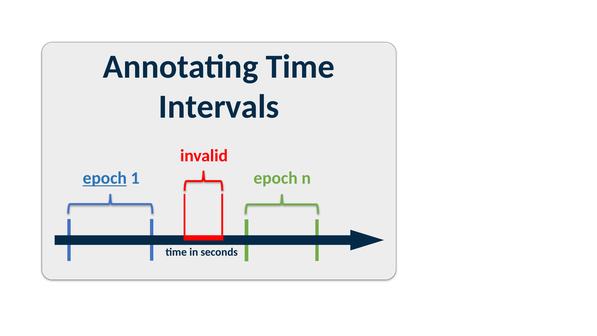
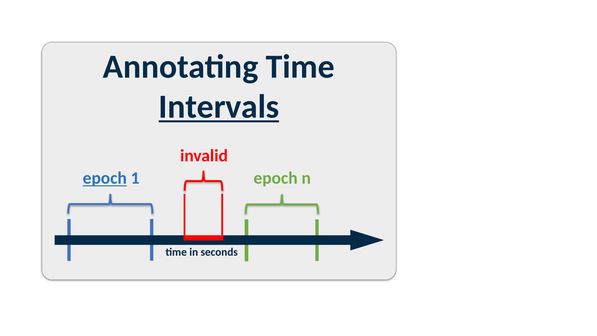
Intervals underline: none -> present
